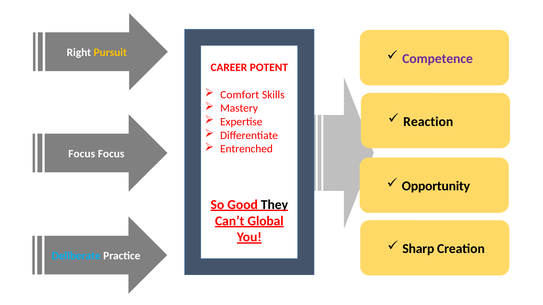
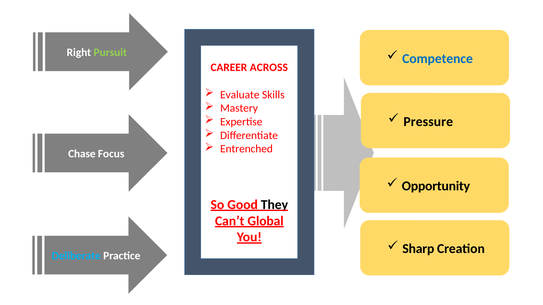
Pursuit colour: yellow -> light green
Competence colour: purple -> blue
POTENT: POTENT -> ACROSS
Comfort: Comfort -> Evaluate
Reaction: Reaction -> Pressure
Focus at (82, 154): Focus -> Chase
